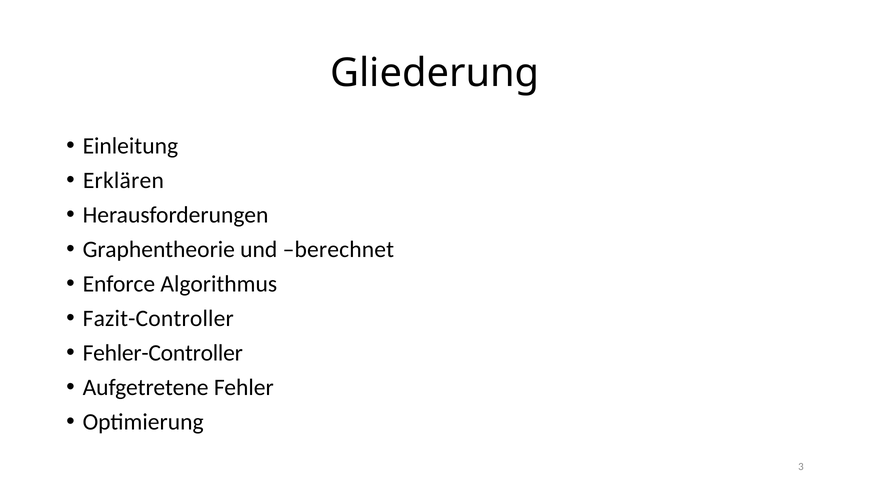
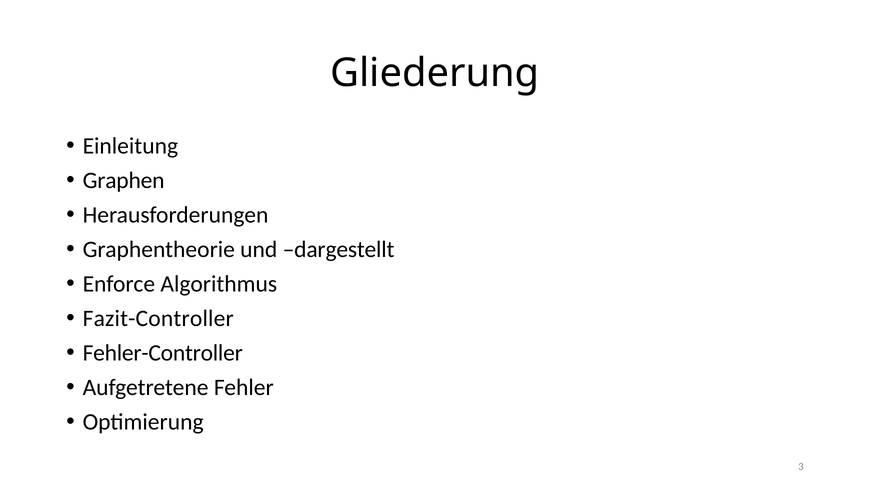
Erklären: Erklären -> Graphen
berechnet: berechnet -> dargestellt
